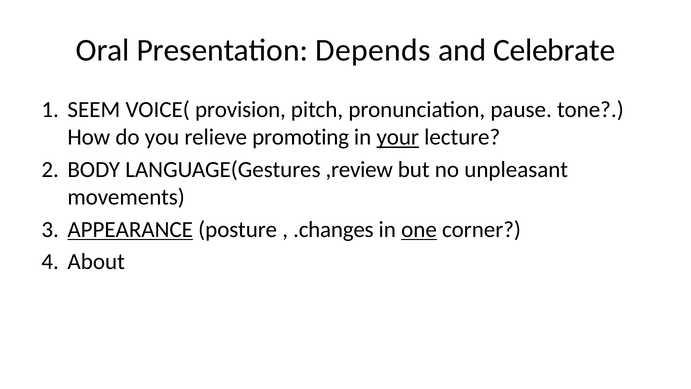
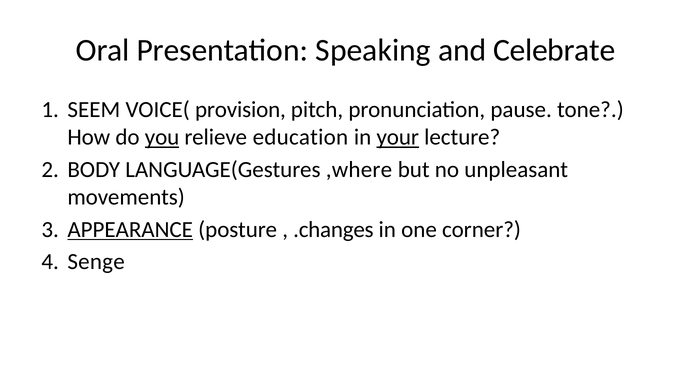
Depends: Depends -> Speaking
you underline: none -> present
promoting: promoting -> education
,review: ,review -> ,where
one underline: present -> none
About: About -> Senge
